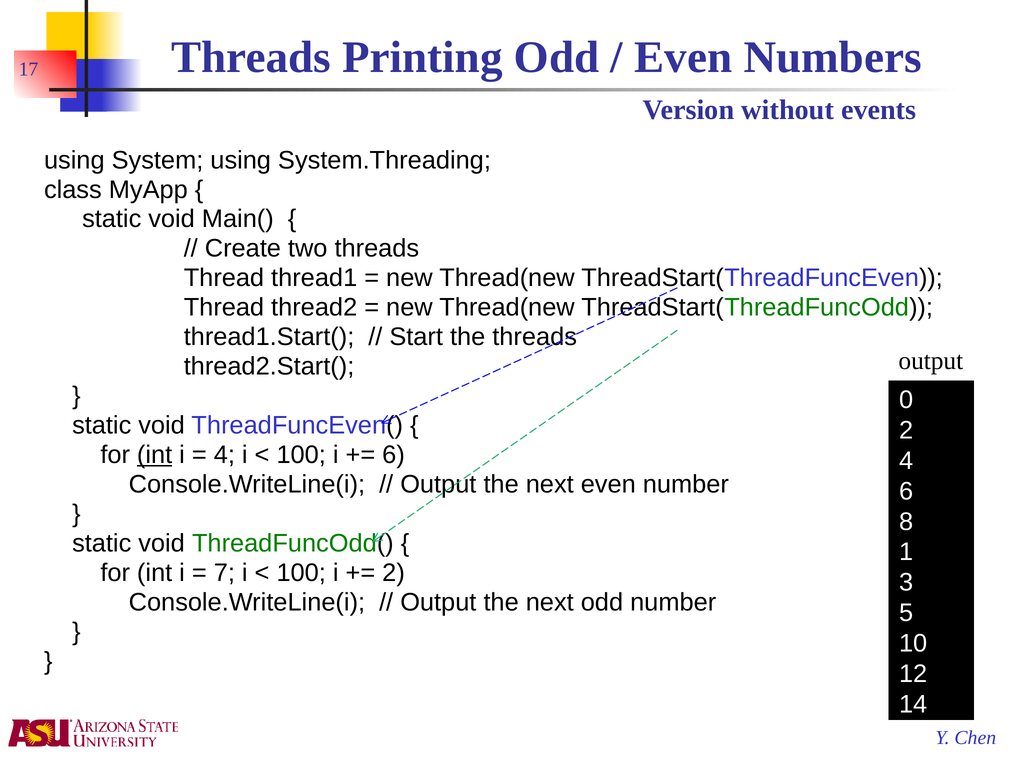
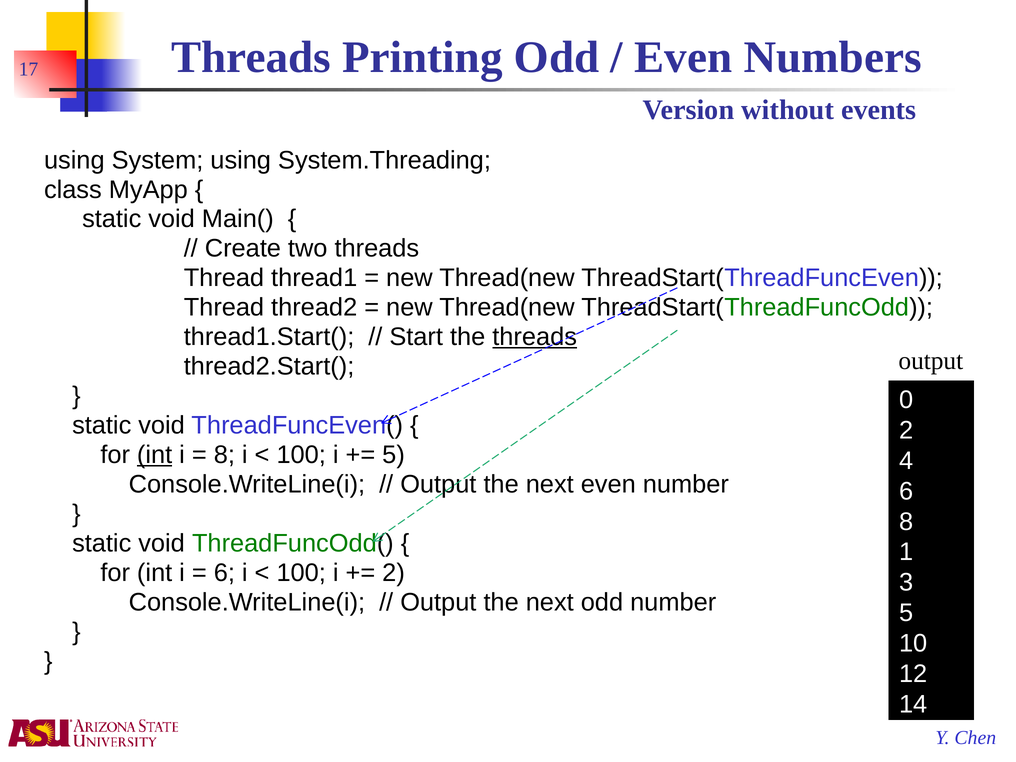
threads at (535, 337) underline: none -> present
4 at (224, 455): 4 -> 8
6 at (394, 455): 6 -> 5
7 at (224, 573): 7 -> 6
